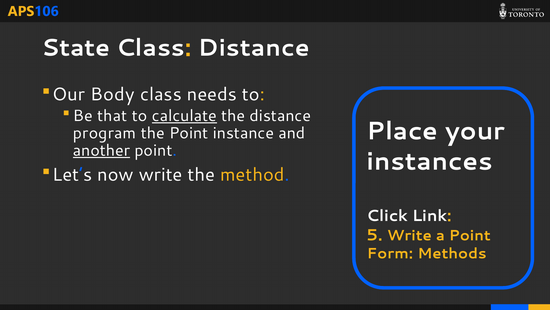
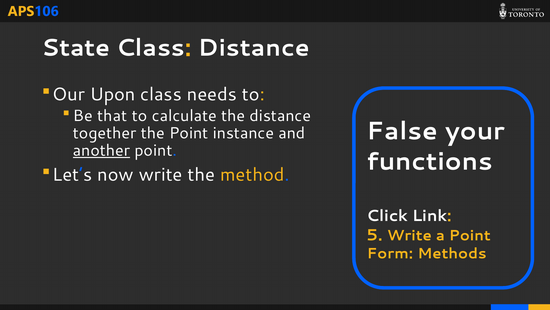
Body: Body -> Upon
calculate underline: present -> none
Place: Place -> False
program: program -> together
instances: instances -> functions
